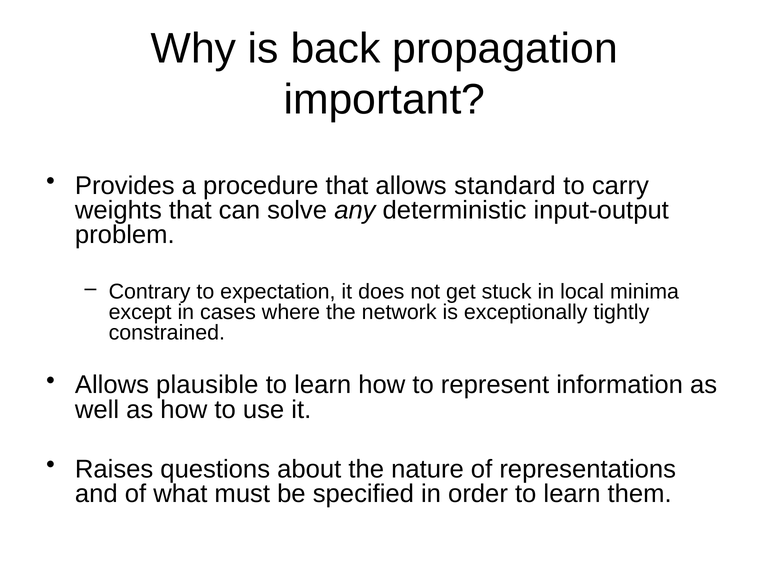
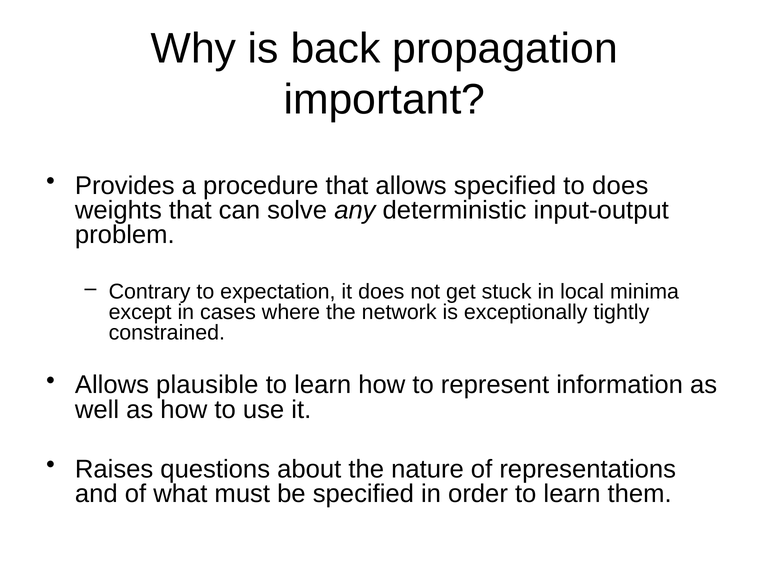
allows standard: standard -> specified
to carry: carry -> does
